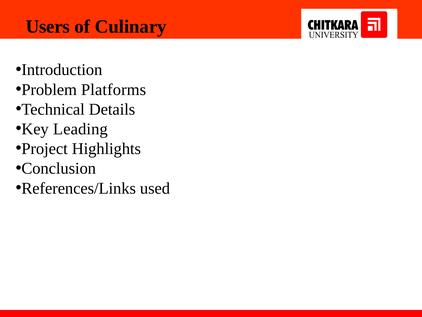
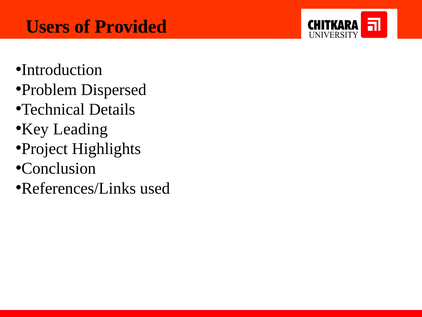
Culinary: Culinary -> Provided
Platforms: Platforms -> Dispersed
